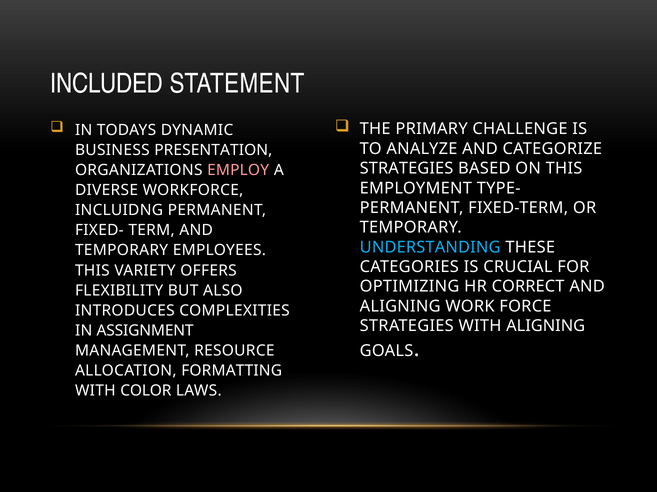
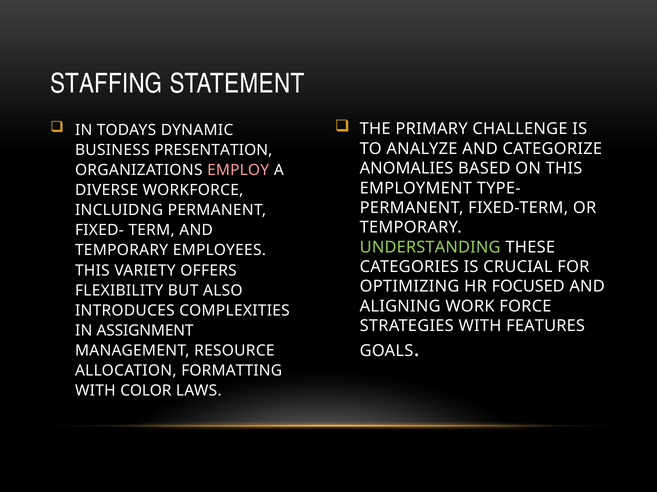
INCLUDED: INCLUDED -> STAFFING
STRATEGIES at (406, 169): STRATEGIES -> ANOMALIES
UNDERSTANDING colour: light blue -> light green
CORRECT: CORRECT -> FOCUSED
WITH ALIGNING: ALIGNING -> FEATURES
